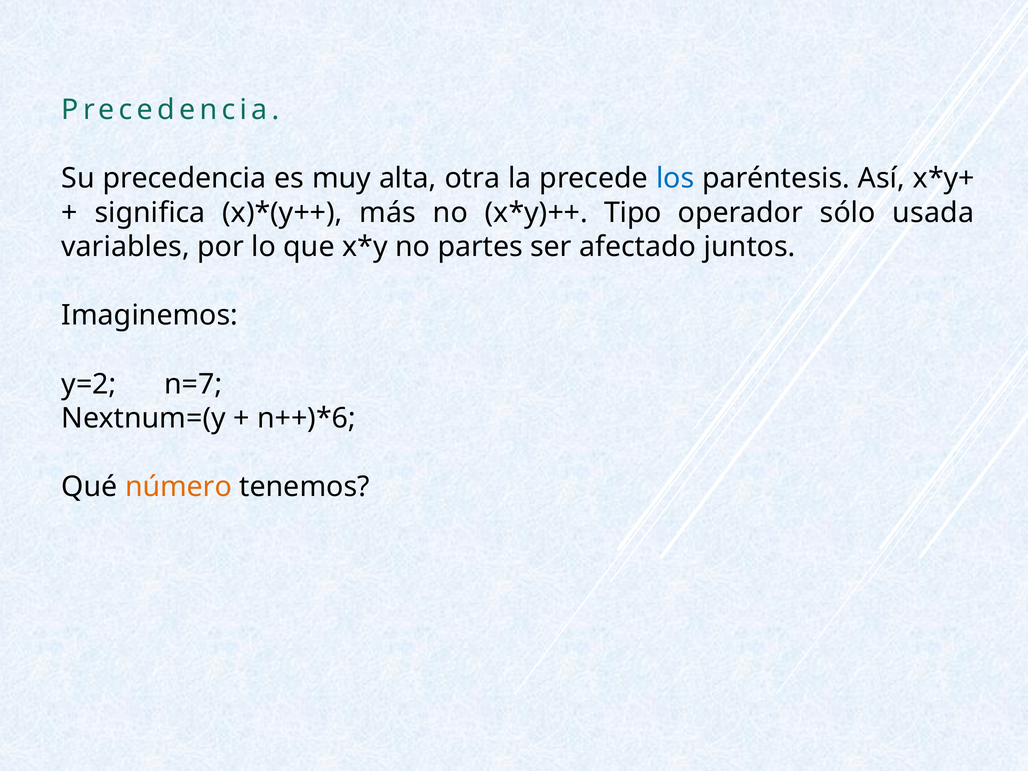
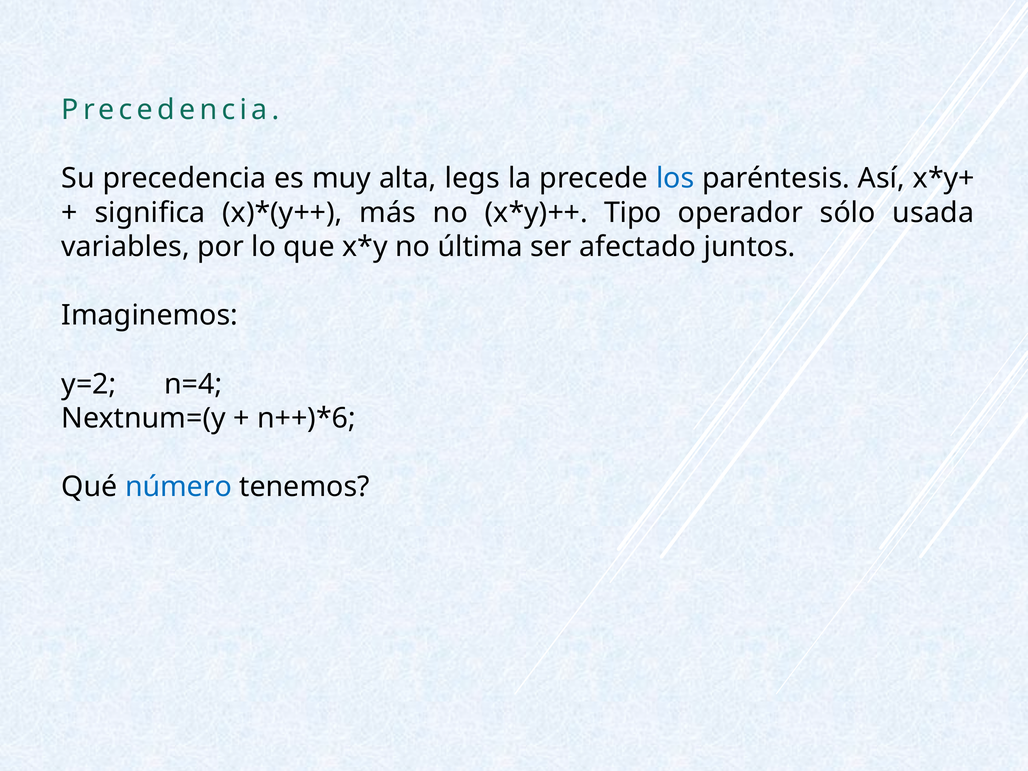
otra: otra -> legs
partes: partes -> última
n=7: n=7 -> n=4
número colour: orange -> blue
